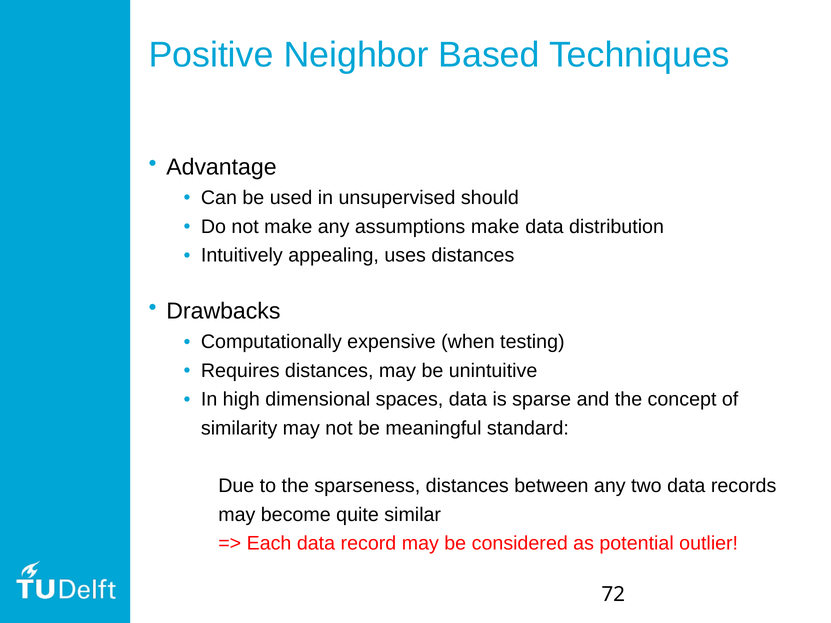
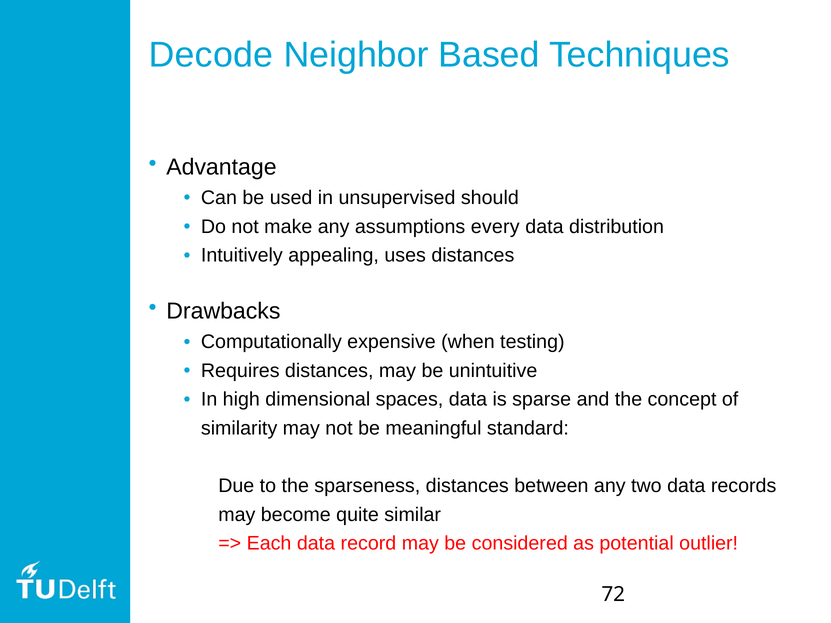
Positive: Positive -> Decode
assumptions make: make -> every
